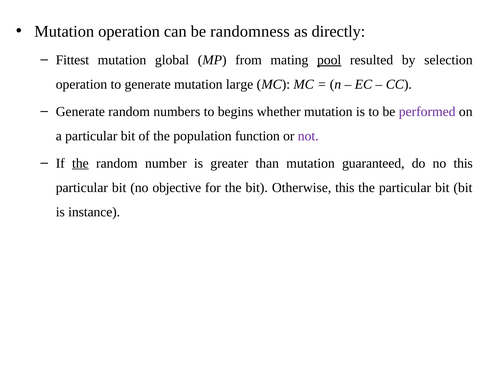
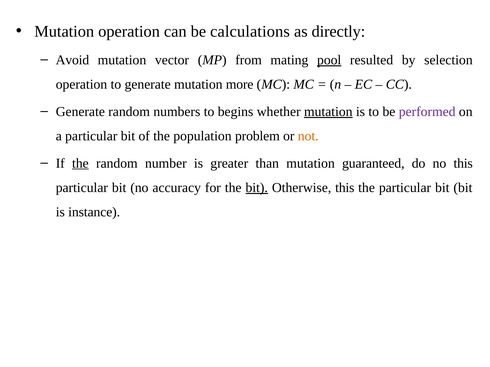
randomness: randomness -> calculations
Fittest: Fittest -> Avoid
global: global -> vector
large: large -> more
mutation at (328, 112) underline: none -> present
function: function -> problem
not colour: purple -> orange
objective: objective -> accuracy
bit at (257, 188) underline: none -> present
